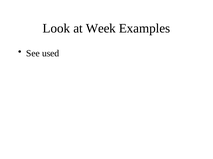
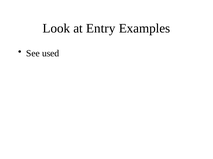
Week: Week -> Entry
